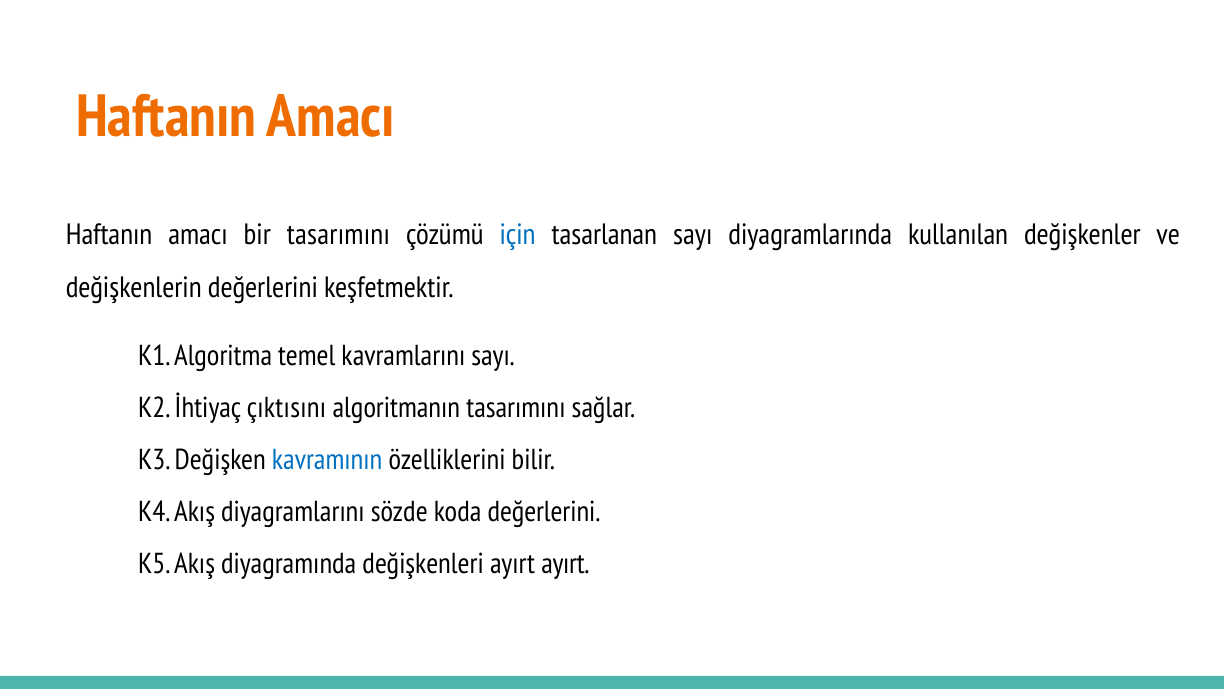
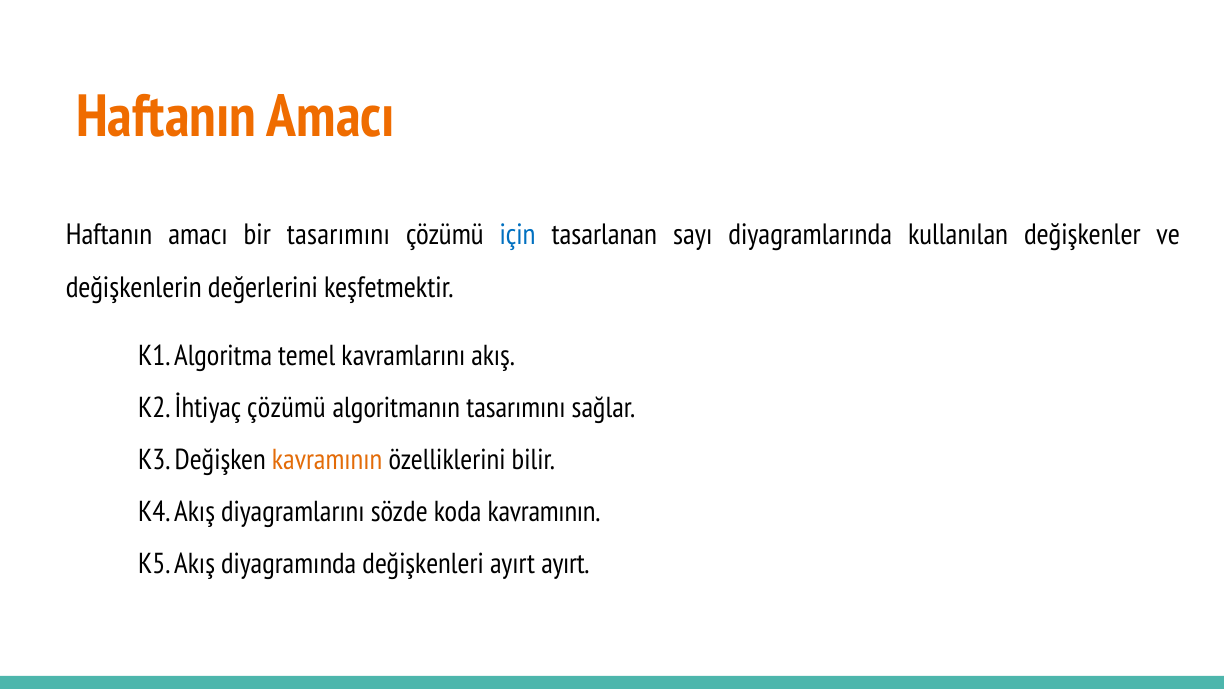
kavramlarını sayı: sayı -> akış
İhtiyaç çıktısını: çıktısını -> çözümü
kavramının at (327, 460) colour: blue -> orange
koda değerlerini: değerlerini -> kavramının
